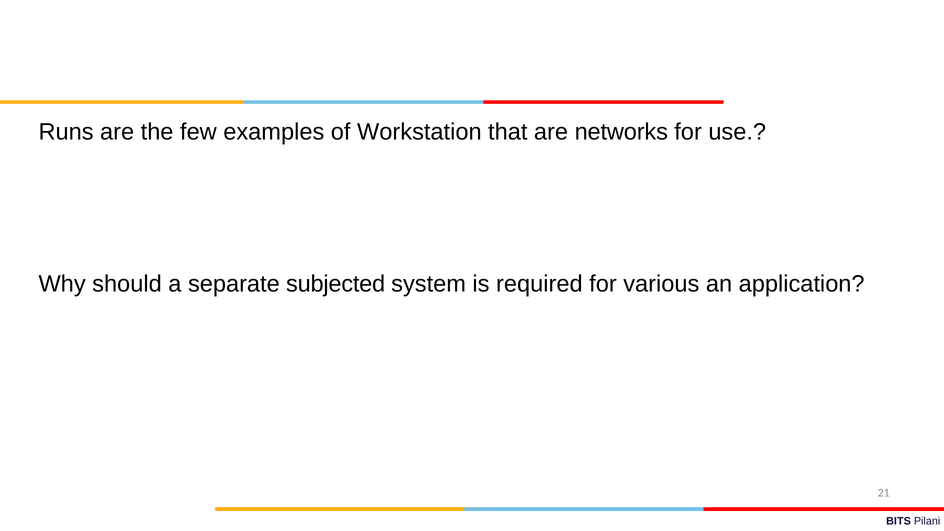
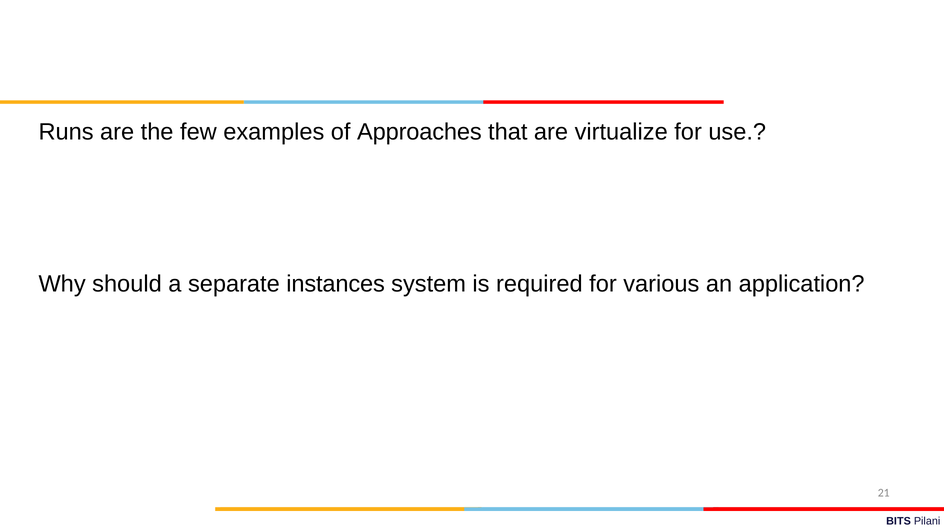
Workstation: Workstation -> Approaches
networks: networks -> virtualize
subjected: subjected -> instances
